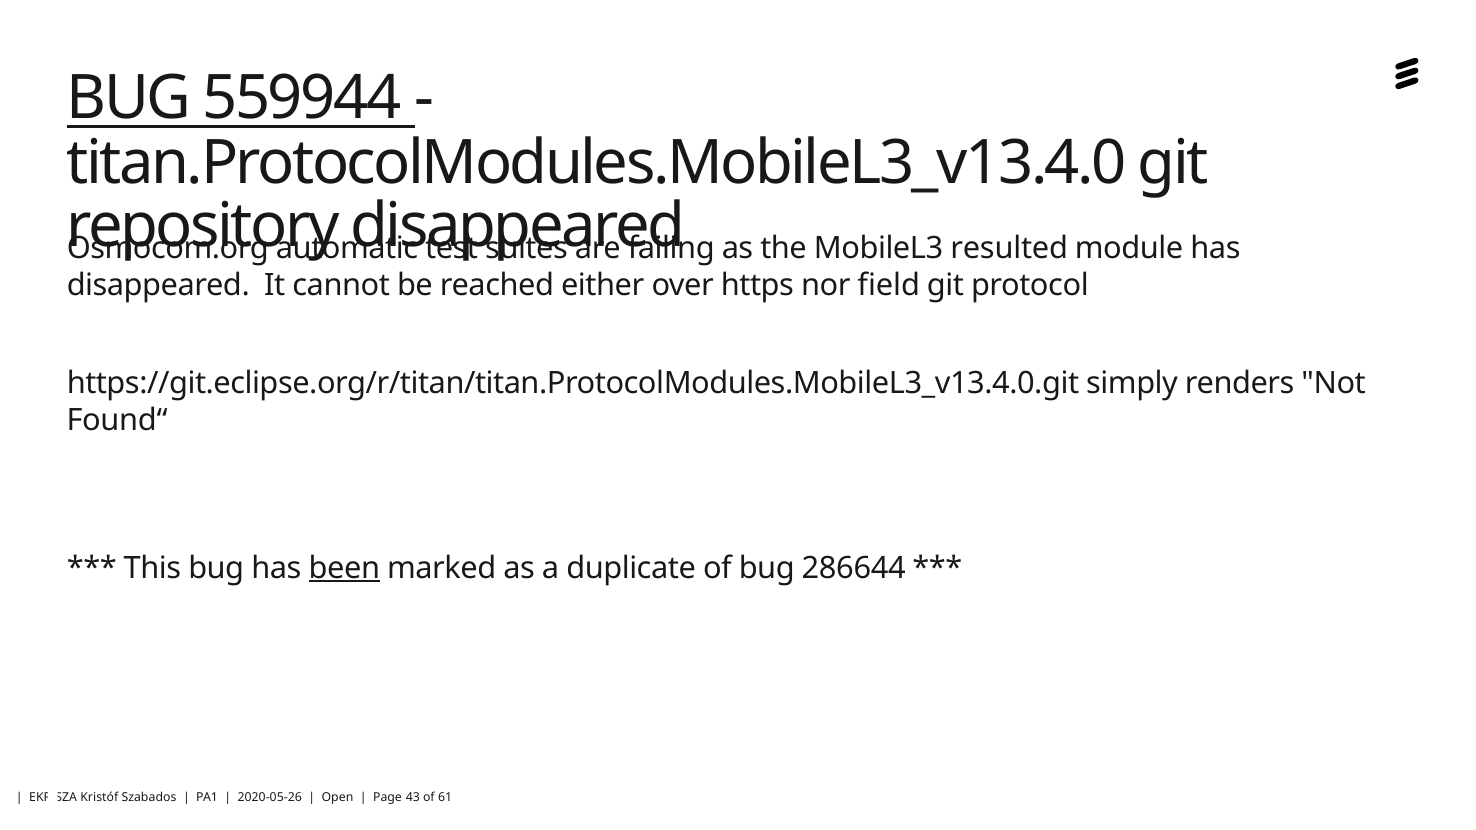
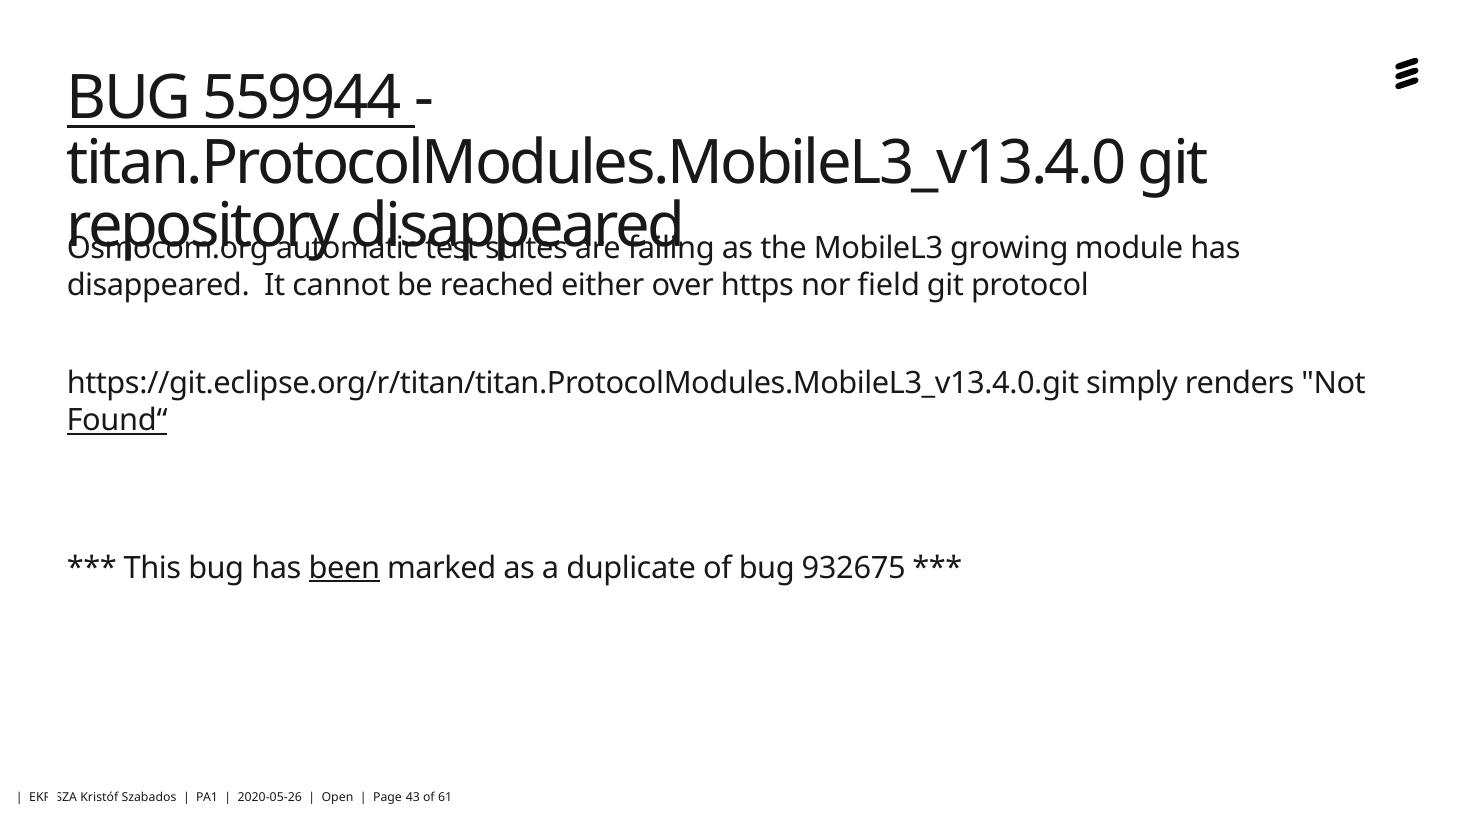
resulted: resulted -> growing
Found“ underline: none -> present
286644: 286644 -> 932675
